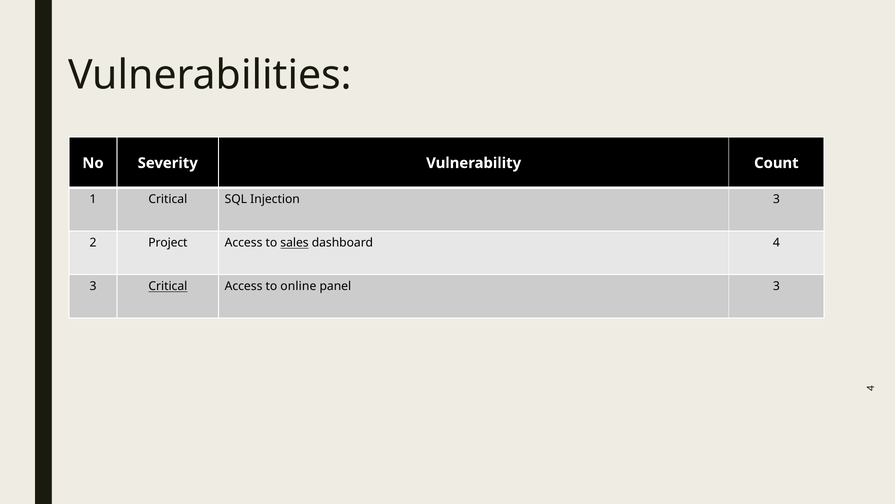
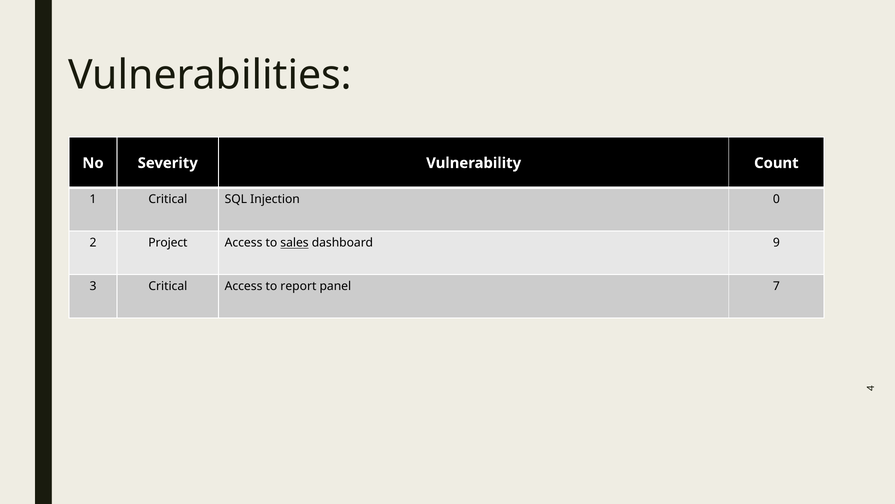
Injection 3: 3 -> 0
dashboard 4: 4 -> 9
Critical at (168, 286) underline: present -> none
online: online -> report
panel 3: 3 -> 7
